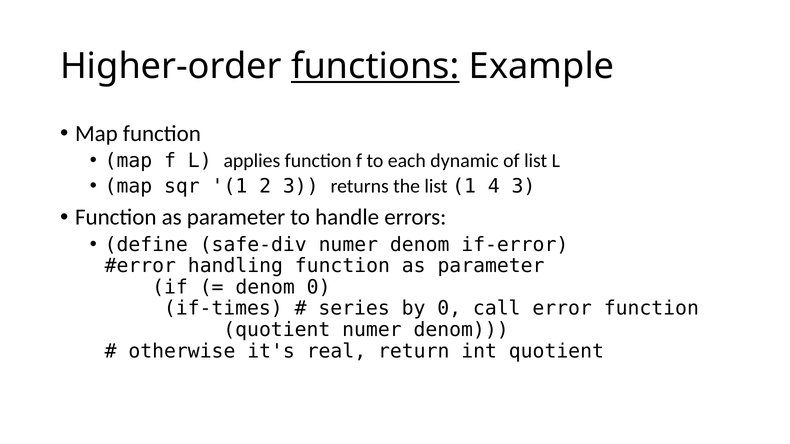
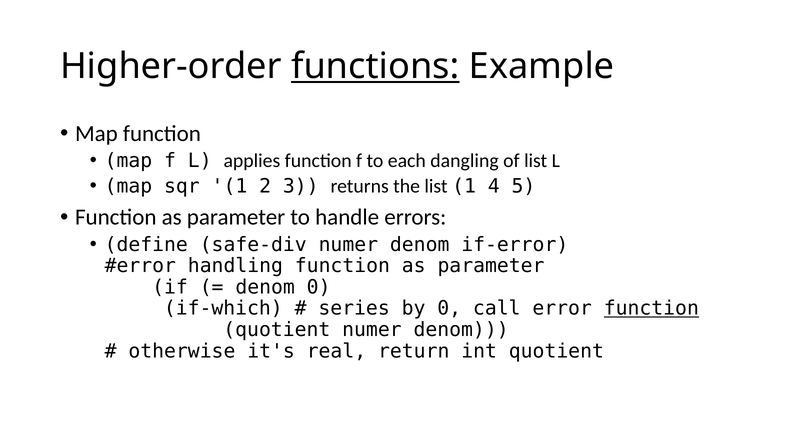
dynamic: dynamic -> dangling
4 3: 3 -> 5
if-times: if-times -> if-which
function at (651, 309) underline: none -> present
